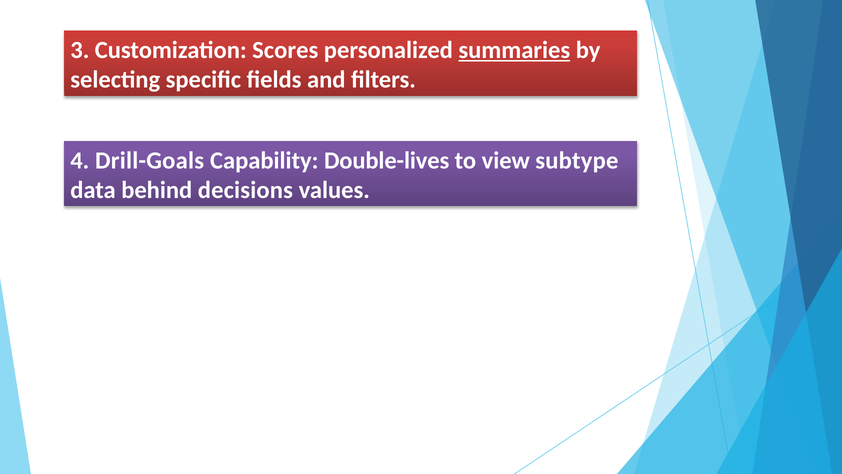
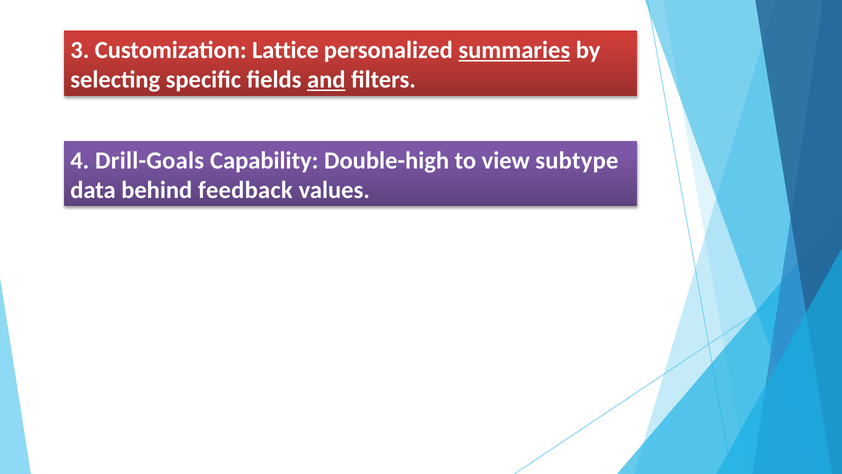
Scores: Scores -> Lattice
and underline: none -> present
Double-lives: Double-lives -> Double-high
decisions: decisions -> feedback
